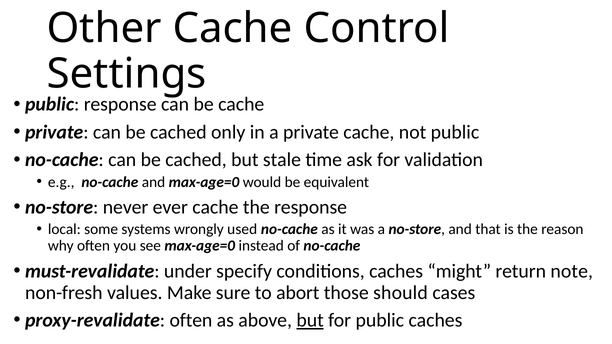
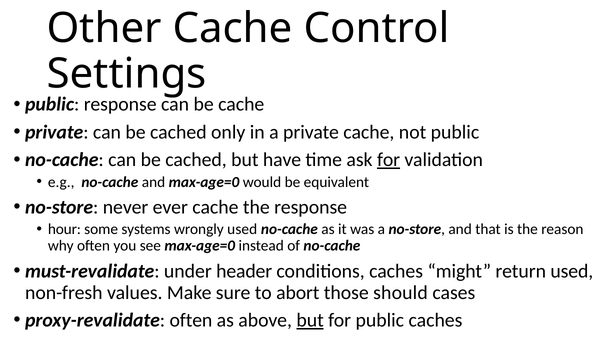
stale: stale -> have
for at (389, 160) underline: none -> present
local: local -> hour
specify: specify -> header
return note: note -> used
